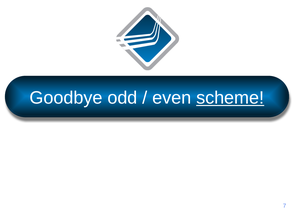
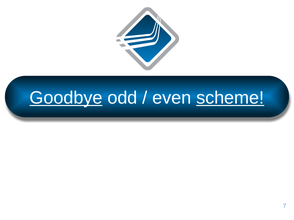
Goodbye underline: none -> present
